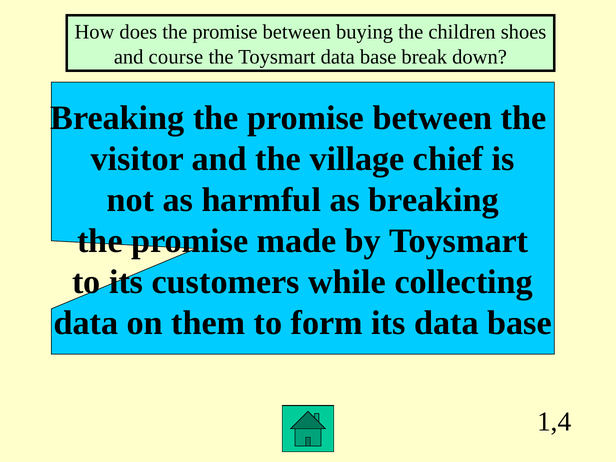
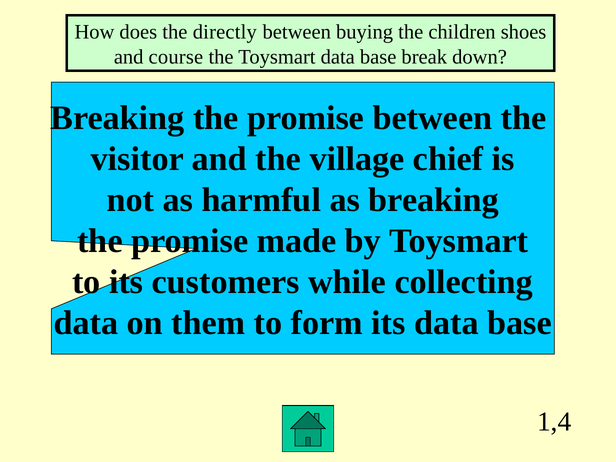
does the promise: promise -> directly
